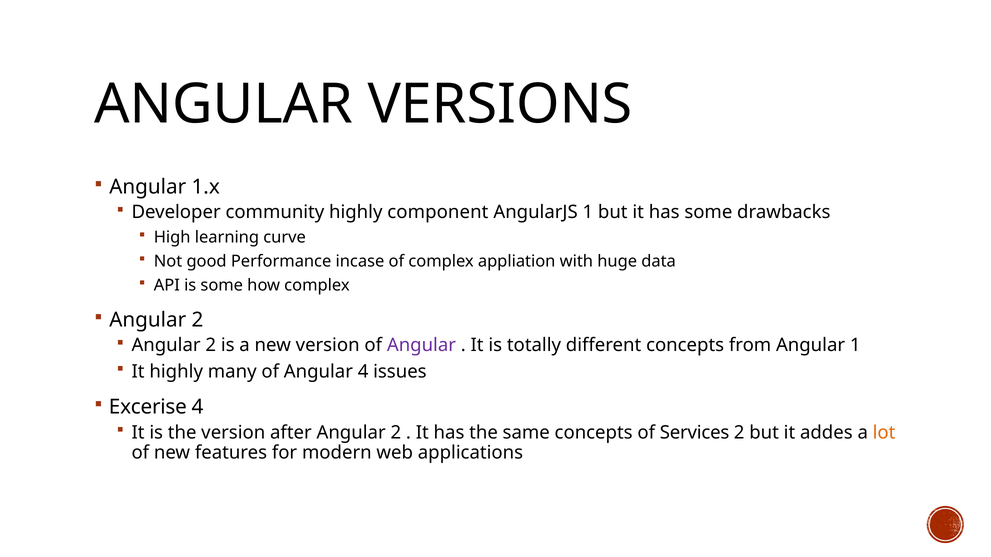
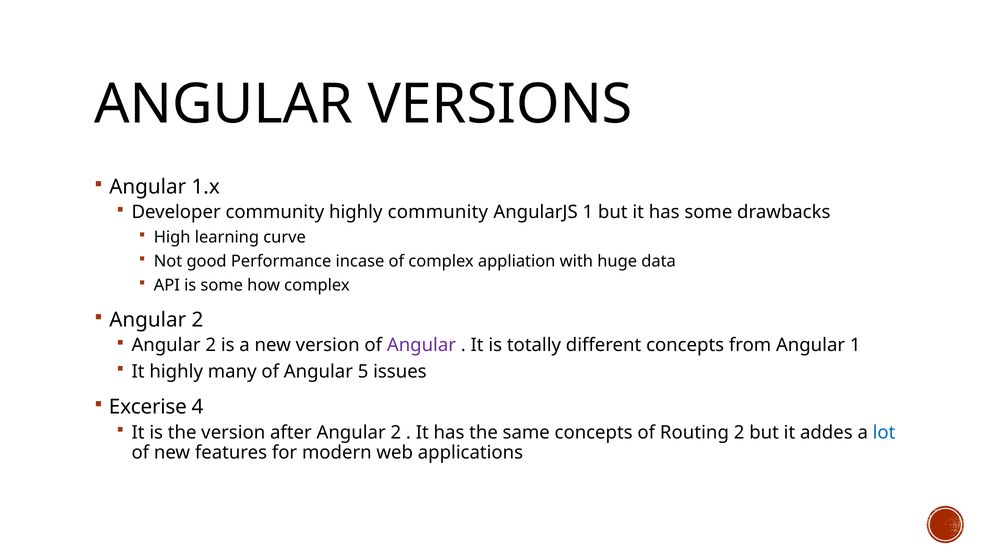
highly component: component -> community
Angular 4: 4 -> 5
Services: Services -> Routing
lot colour: orange -> blue
